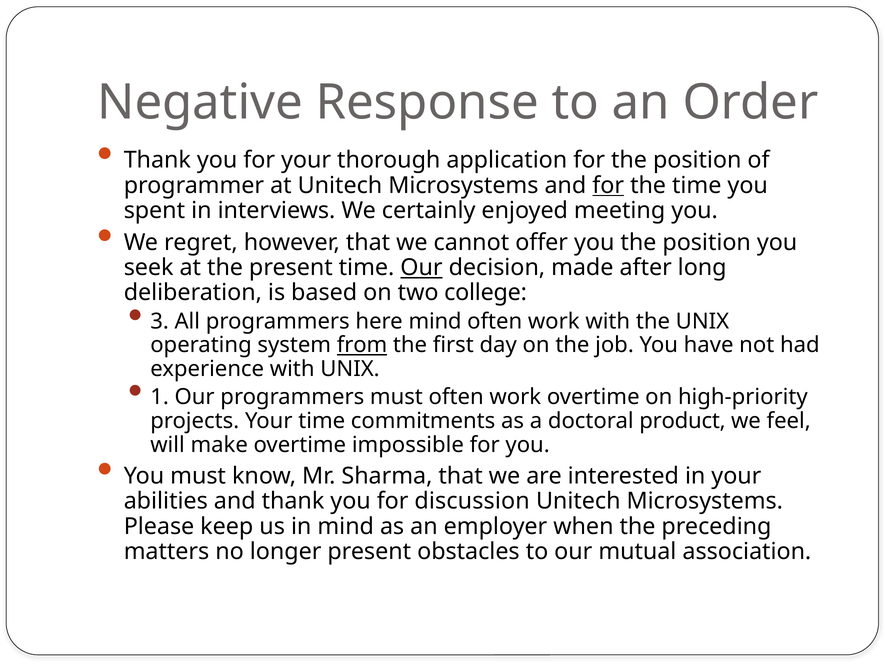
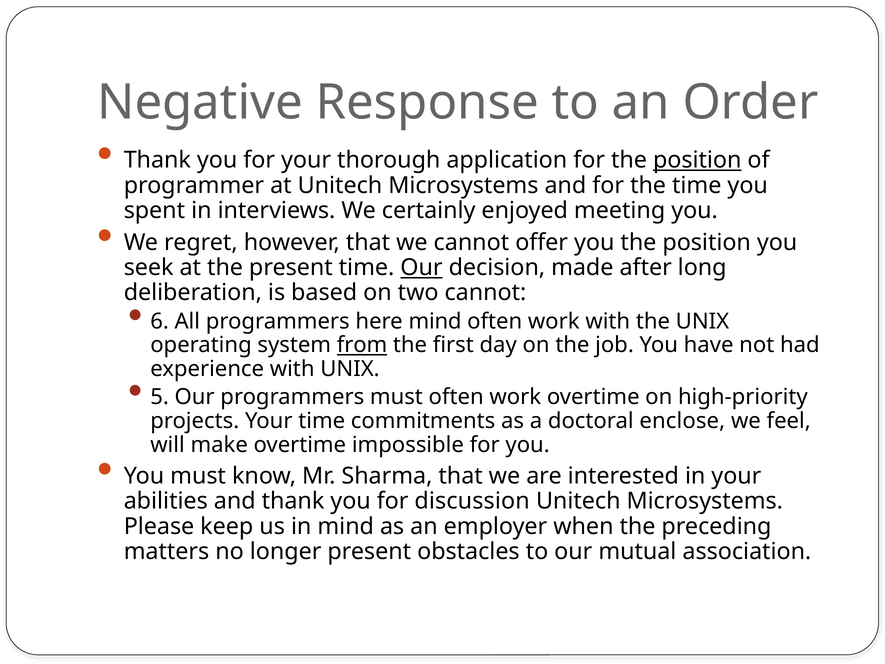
position at (697, 160) underline: none -> present
for at (608, 185) underline: present -> none
two college: college -> cannot
3: 3 -> 6
1: 1 -> 5
product: product -> enclose
